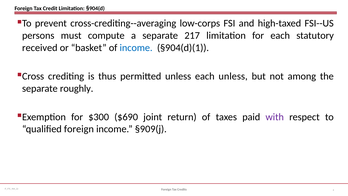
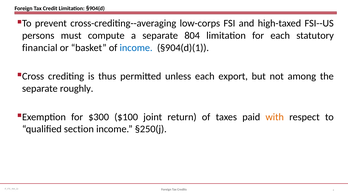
217: 217 -> 804
received: received -> financial
each unless: unless -> export
$690: $690 -> $100
with colour: purple -> orange
qualified foreign: foreign -> section
§909(j: §909(j -> §250(j
